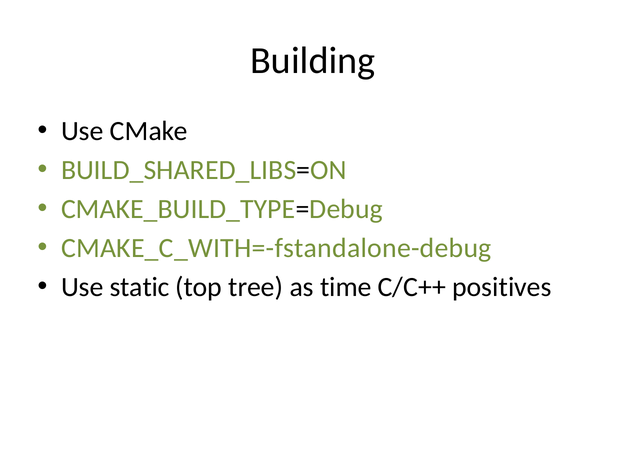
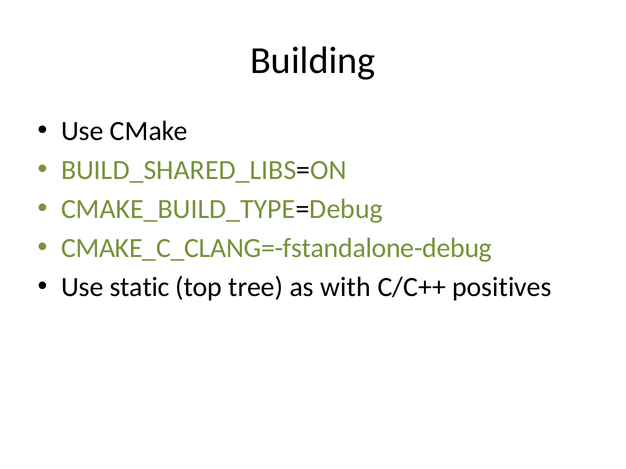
CMAKE_C_WITH=-fstandalone-debug: CMAKE_C_WITH=-fstandalone-debug -> CMAKE_C_CLANG=-fstandalone-debug
time: time -> with
